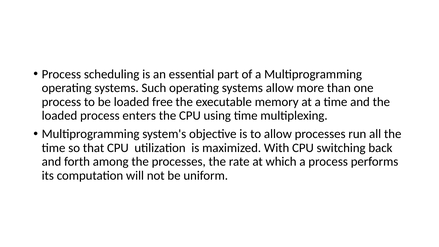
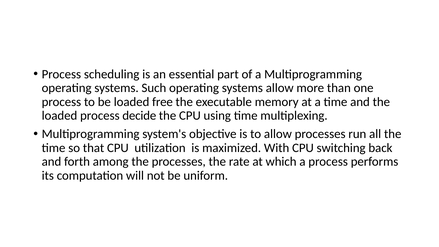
enters: enters -> decide
